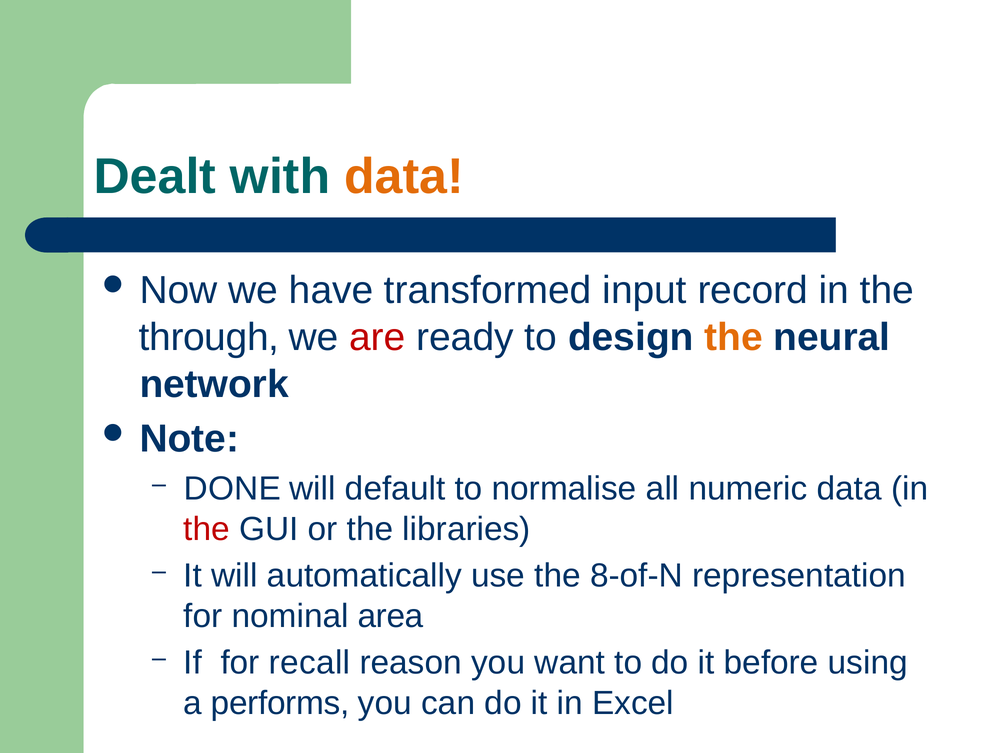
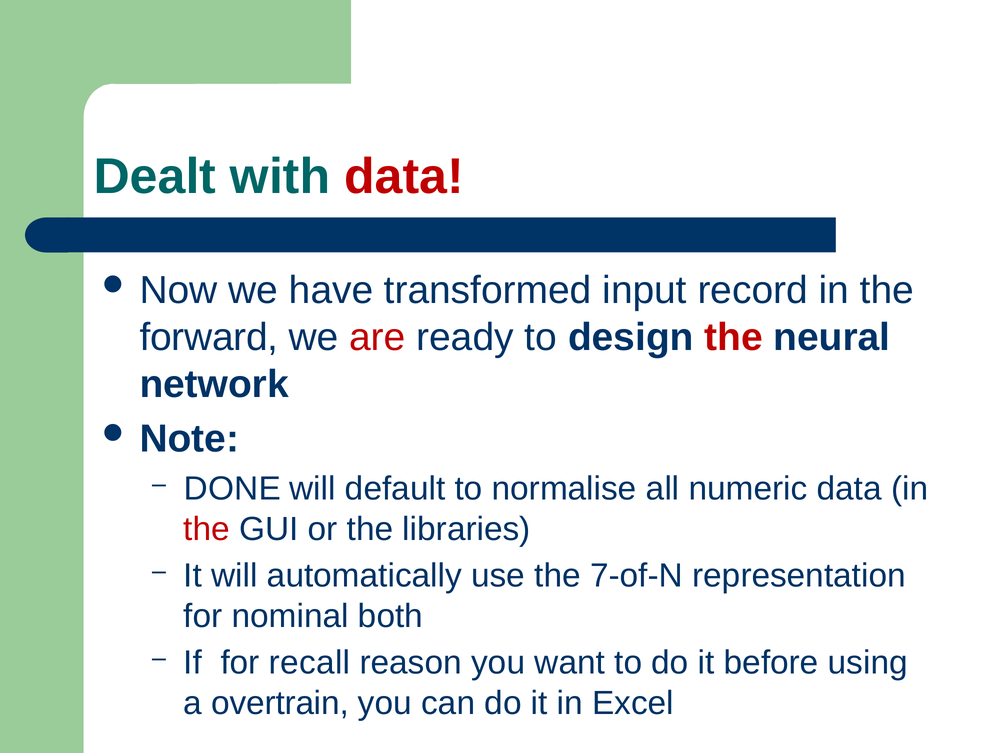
data at (404, 177) colour: orange -> red
through: through -> forward
the at (734, 337) colour: orange -> red
8-of-N: 8-of-N -> 7-of-N
area: area -> both
performs: performs -> overtrain
